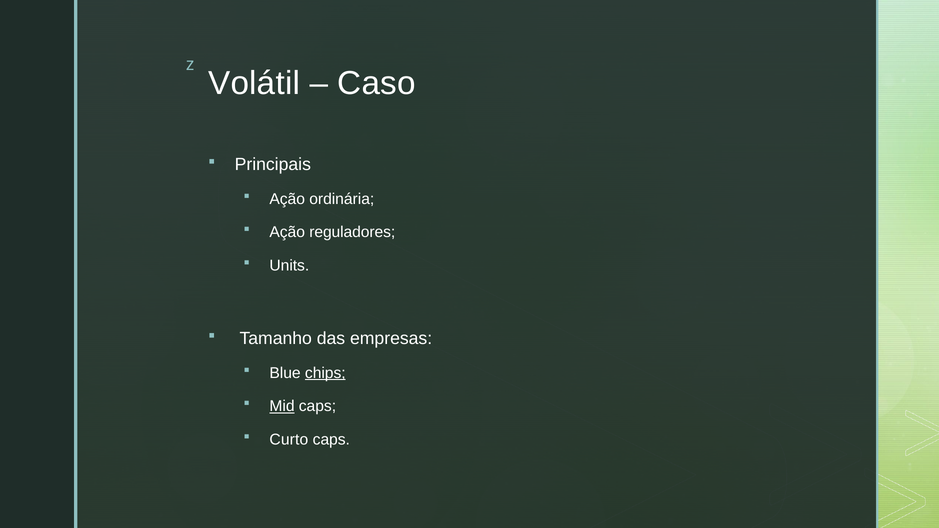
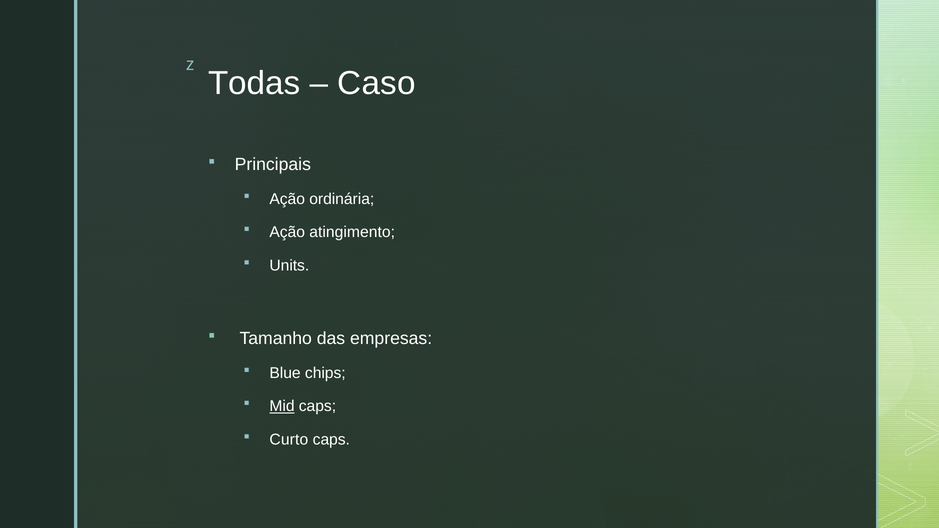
Volátil: Volátil -> Todas
reguladores: reguladores -> atingimento
chips underline: present -> none
